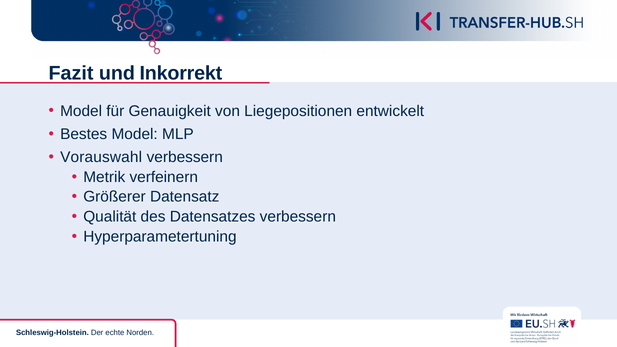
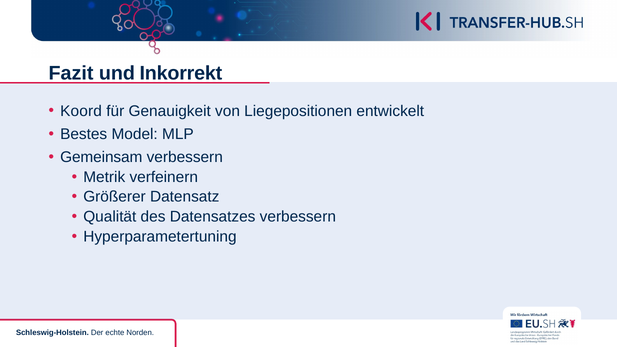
Model at (81, 111): Model -> Koord
Vorauswahl: Vorauswahl -> Gemeinsam
